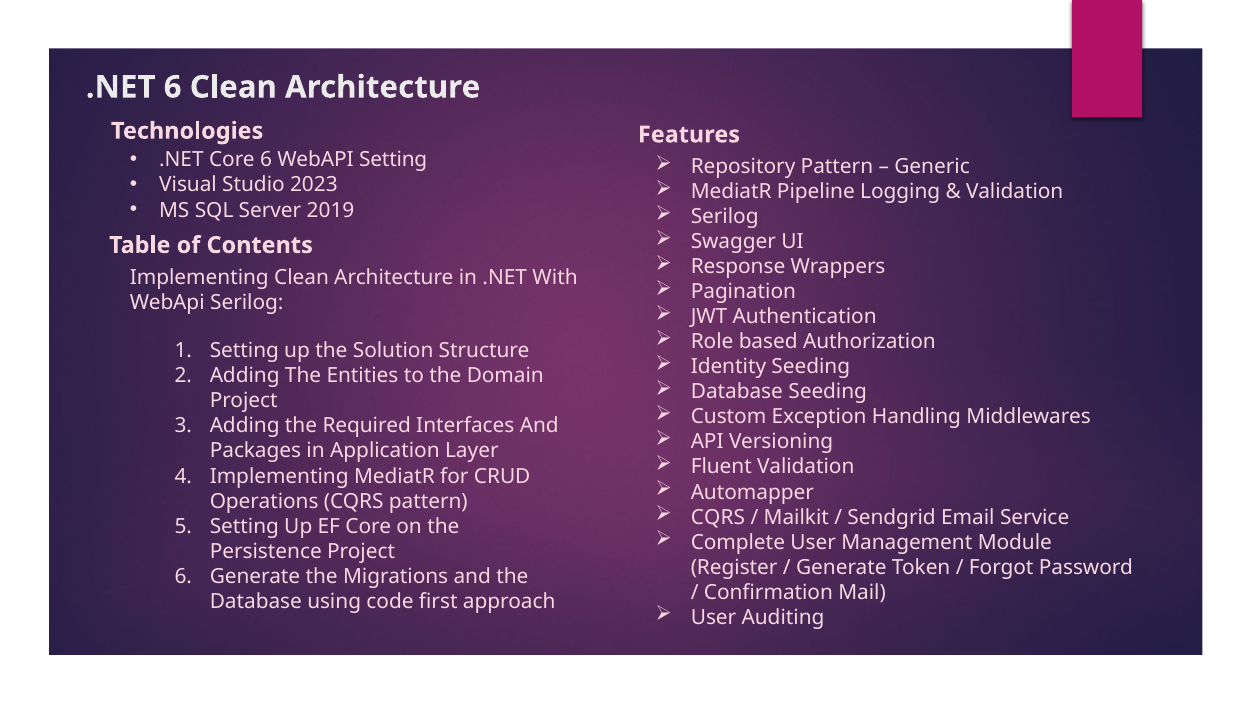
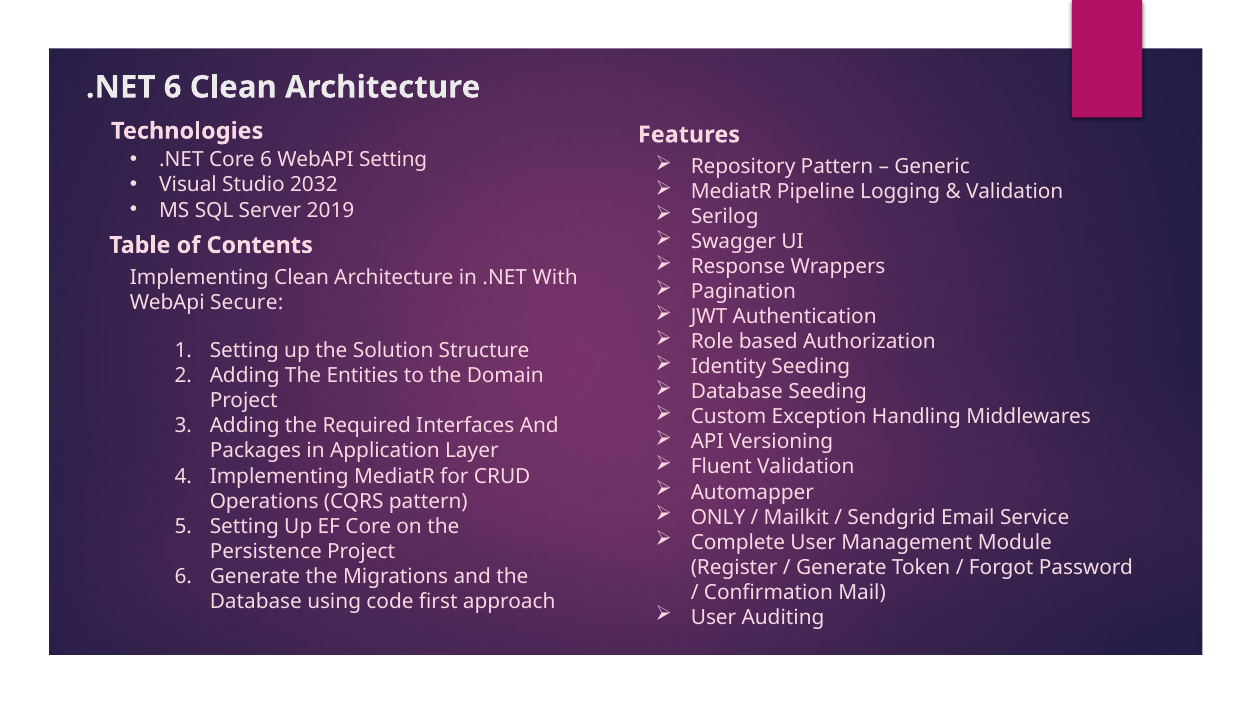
2023: 2023 -> 2032
WebApi Serilog: Serilog -> Secure
CQRS at (718, 517): CQRS -> ONLY
